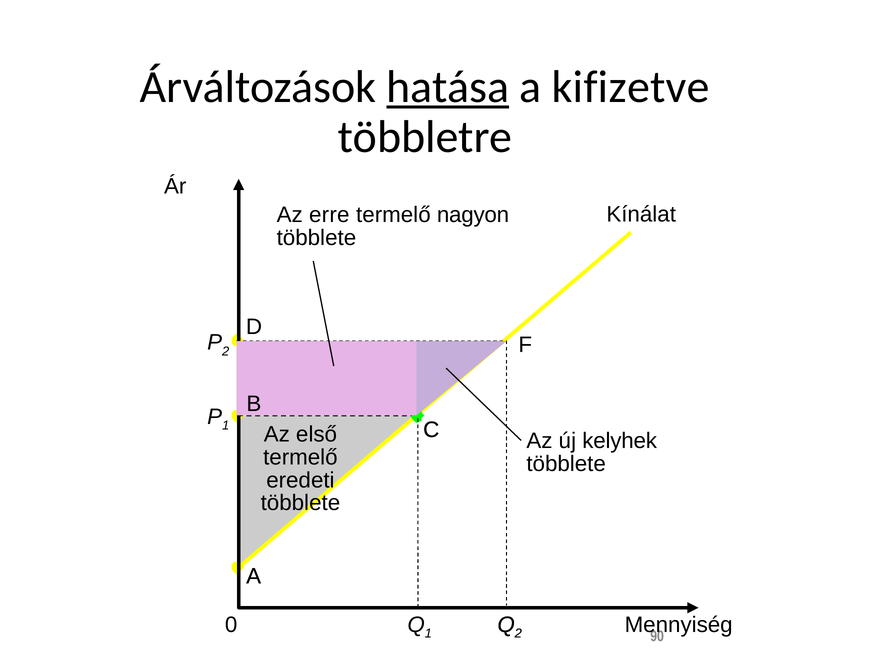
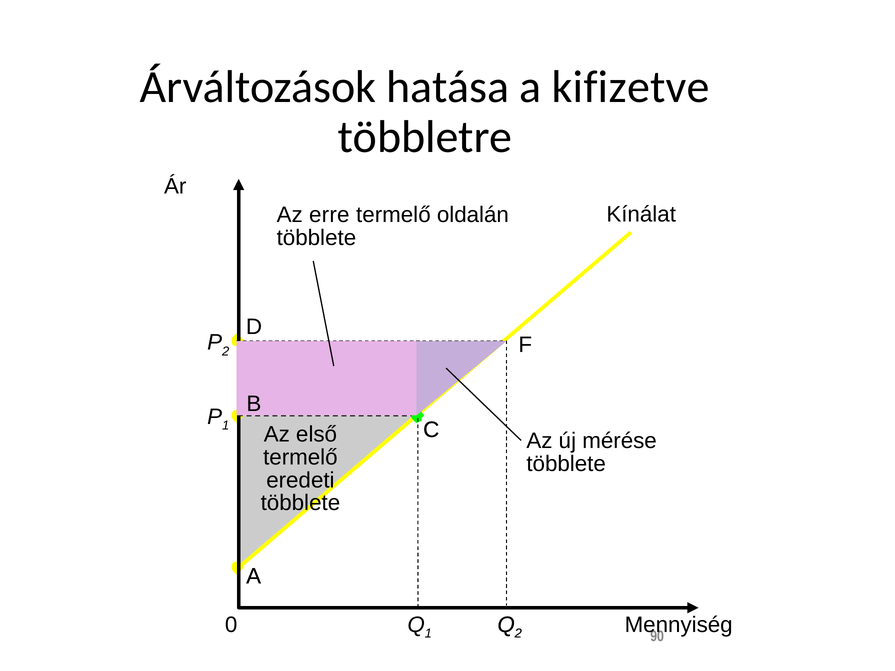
hatása underline: present -> none
nagyon: nagyon -> oldalán
kelyhek: kelyhek -> mérése
